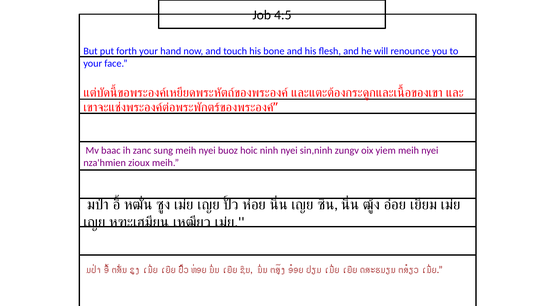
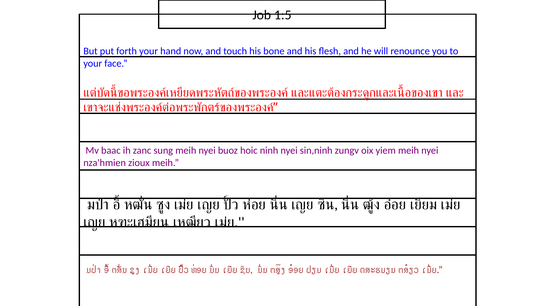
4:5: 4:5 -> 1:5
